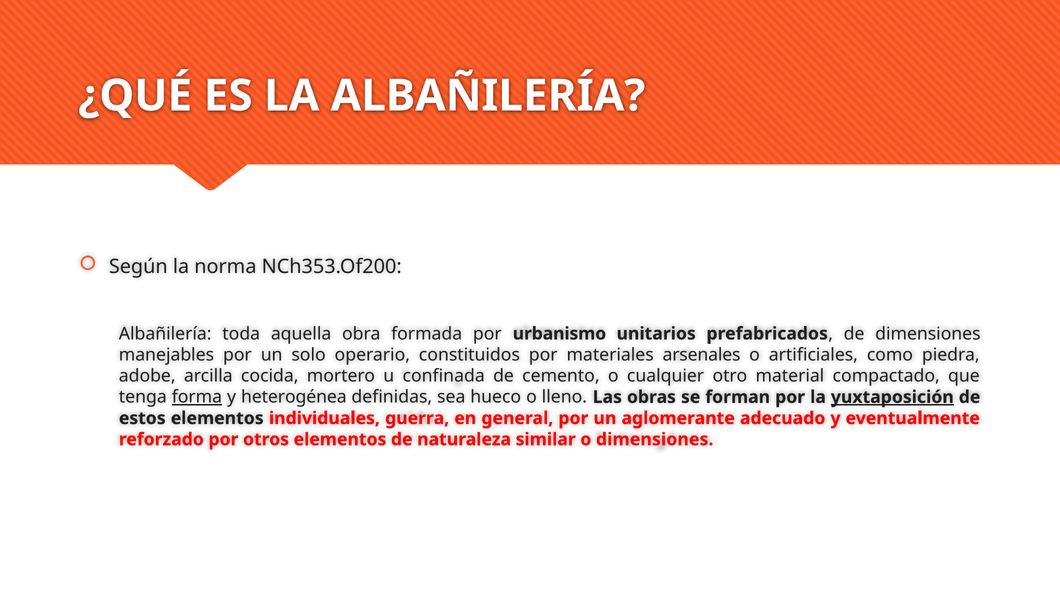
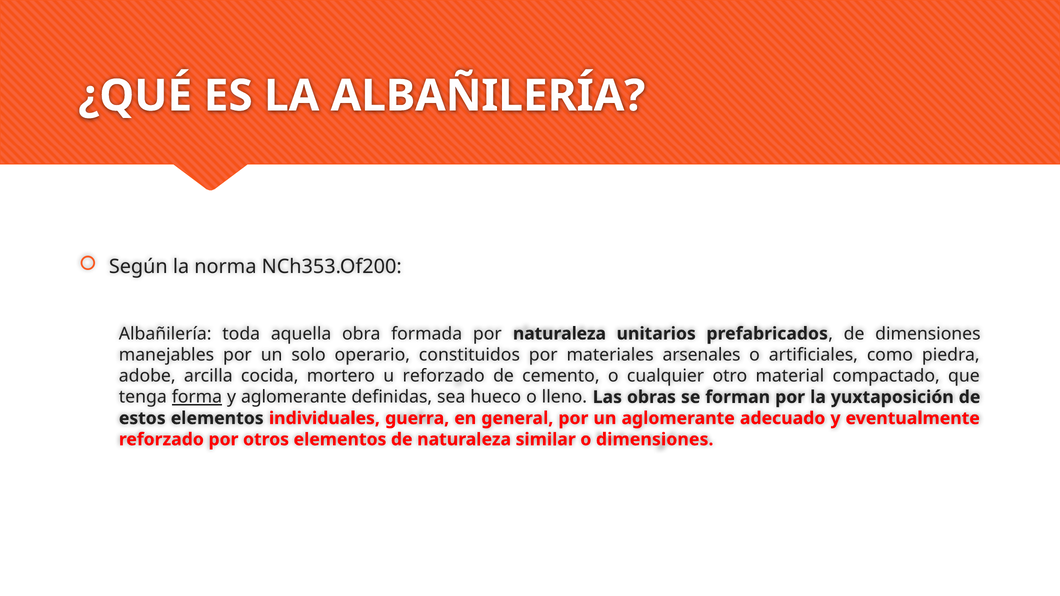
por urbanismo: urbanismo -> naturaleza
u confinada: confinada -> reforzado
y heterogénea: heterogénea -> aglomerante
yuxtaposición underline: present -> none
